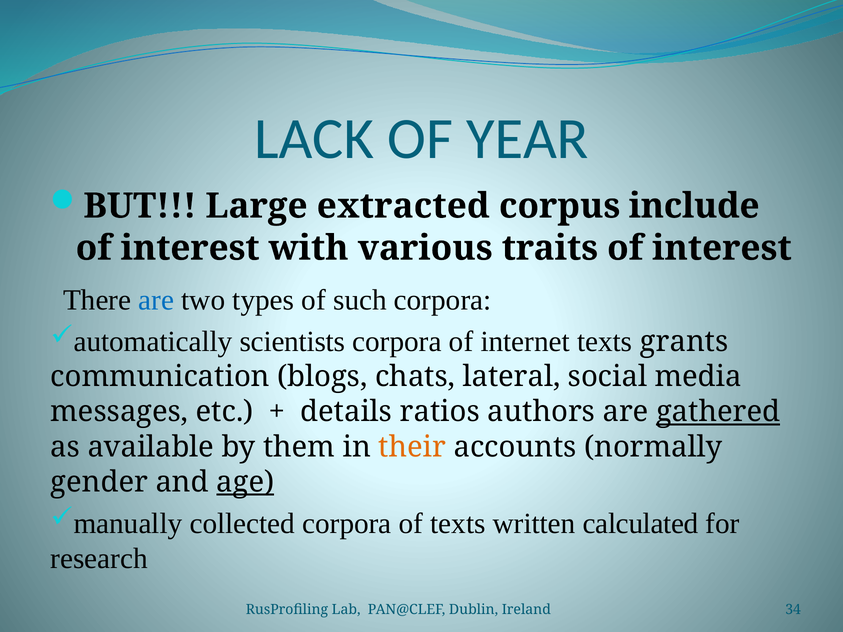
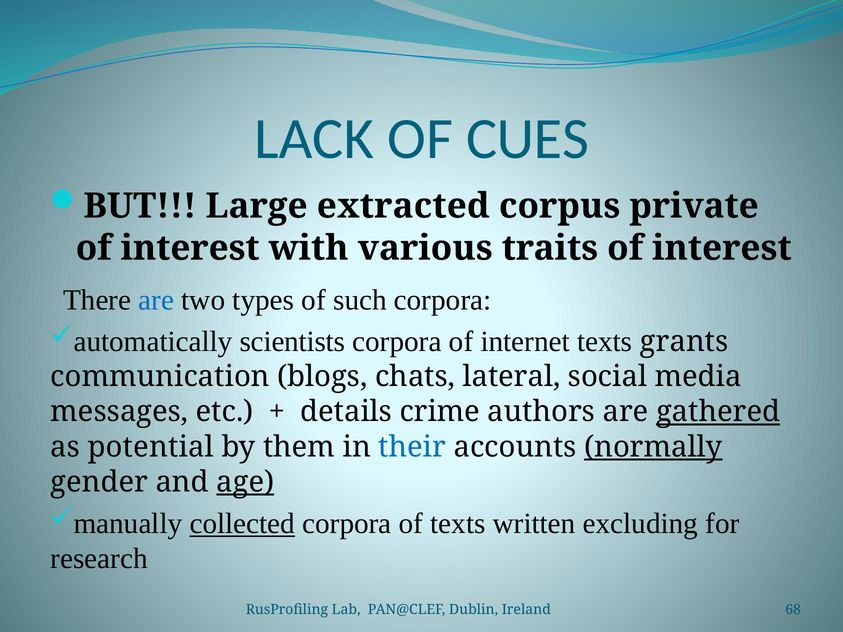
YEAR: YEAR -> CUES
include: include -> private
ratios: ratios -> crime
available: available -> potential
their colour: orange -> blue
normally underline: none -> present
collected underline: none -> present
calculated: calculated -> excluding
34: 34 -> 68
